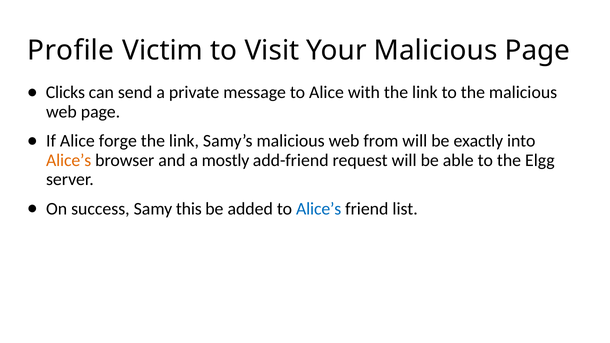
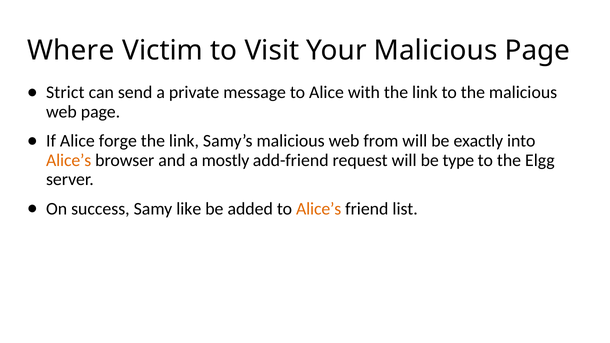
Profile: Profile -> Where
Clicks: Clicks -> Strict
able: able -> type
this: this -> like
Alice’s at (319, 209) colour: blue -> orange
